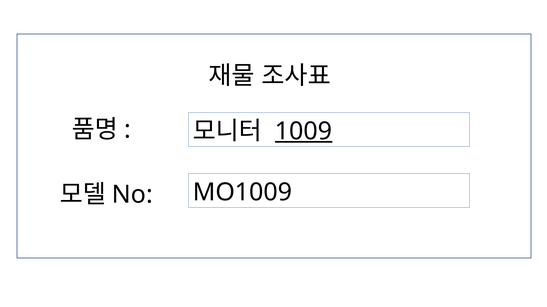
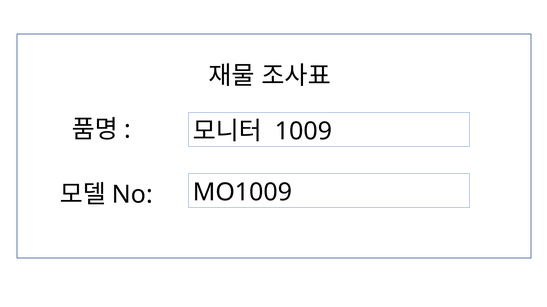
1009 underline: present -> none
